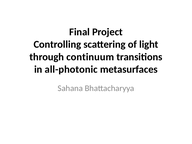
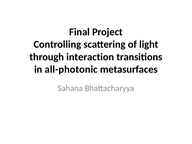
continuum: continuum -> interaction
